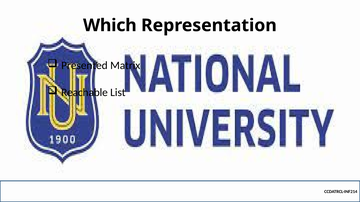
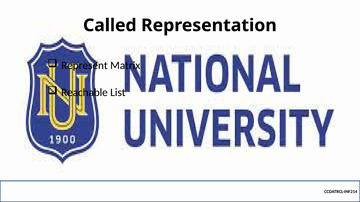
Which: Which -> Called
Presented: Presented -> Represent
